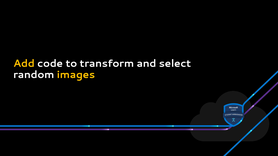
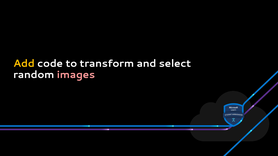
images colour: yellow -> pink
